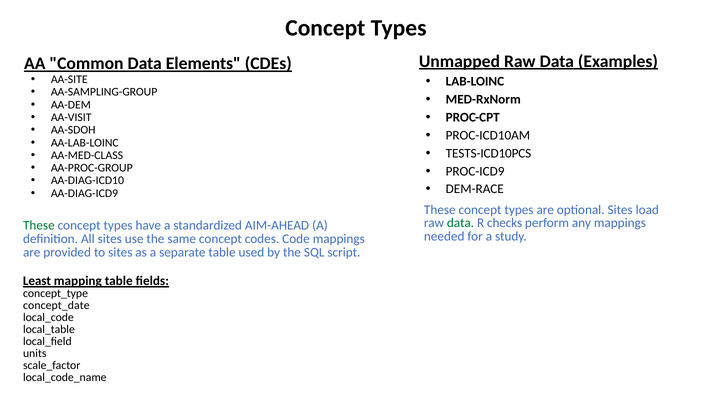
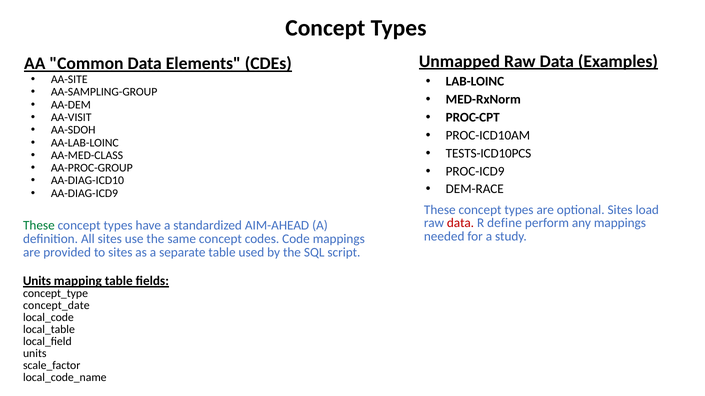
data at (461, 223) colour: green -> red
checks: checks -> define
Least at (37, 281): Least -> Units
